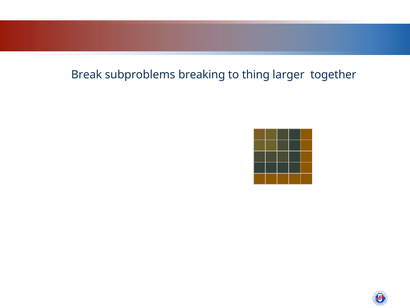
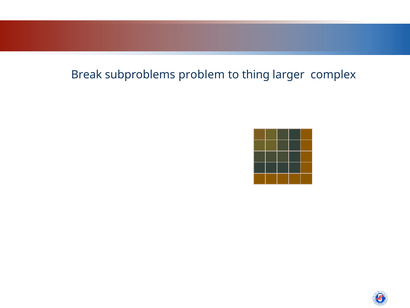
breaking: breaking -> problem
together: together -> complex
